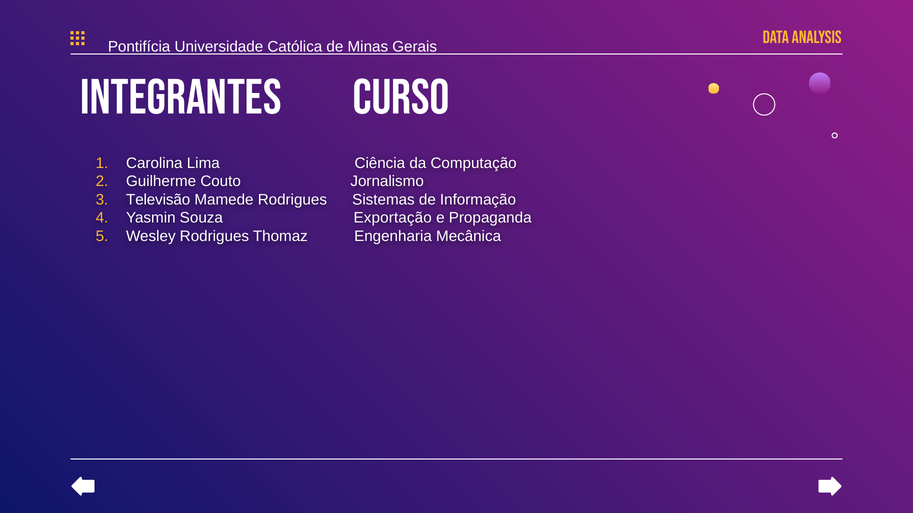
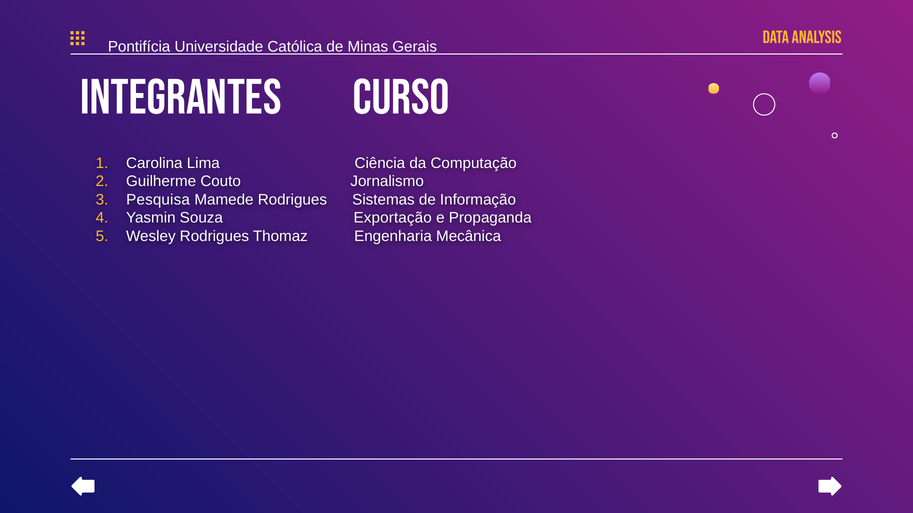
Televisão: Televisão -> Pesquisa
